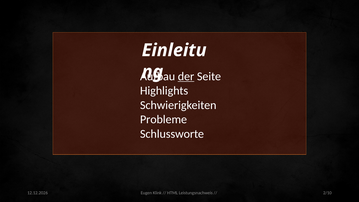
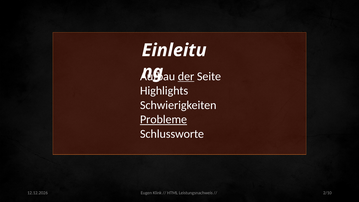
Probleme underline: none -> present
